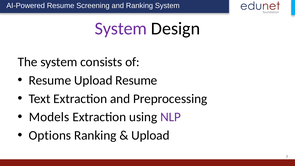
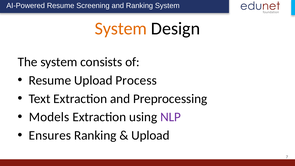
System at (121, 29) colour: purple -> orange
Upload Resume: Resume -> Process
Options: Options -> Ensures
